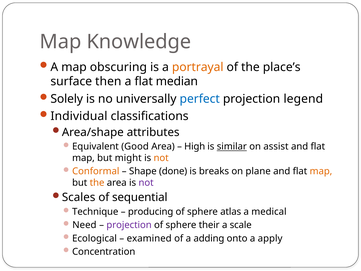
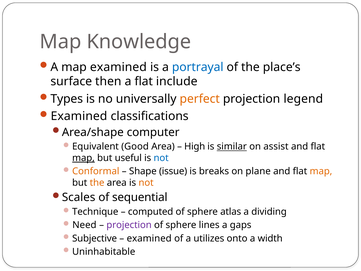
map obscuring: obscuring -> examined
portrayal colour: orange -> blue
median: median -> include
Solely: Solely -> Types
perfect colour: blue -> orange
Individual at (79, 116): Individual -> Examined
attributes: attributes -> computer
map at (83, 158) underline: none -> present
might: might -> useful
not at (161, 158) colour: orange -> blue
done: done -> issue
not at (146, 183) colour: purple -> orange
producing: producing -> computed
medical: medical -> dividing
their: their -> lines
scale: scale -> gaps
Ecological: Ecological -> Subjective
adding: adding -> utilizes
apply: apply -> width
Concentration: Concentration -> Uninhabitable
